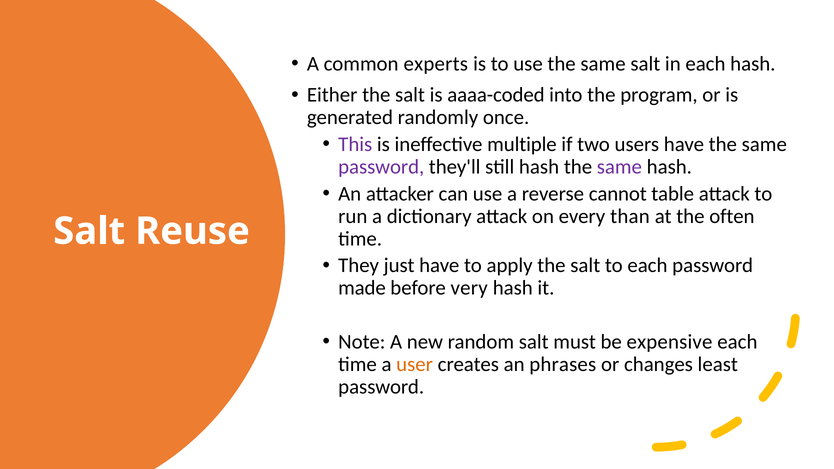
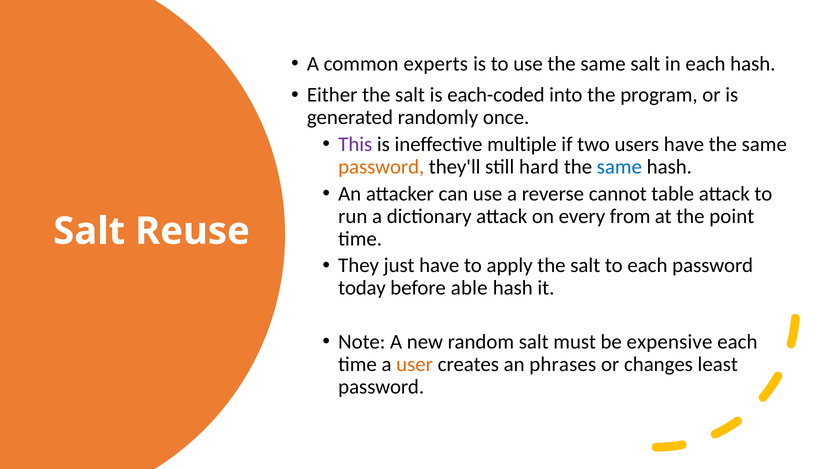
aaaa-coded: aaaa-coded -> each-coded
password at (381, 167) colour: purple -> orange
still hash: hash -> hard
same at (619, 167) colour: purple -> blue
than: than -> from
often: often -> point
made: made -> today
very: very -> able
